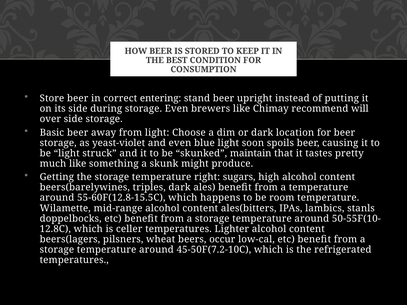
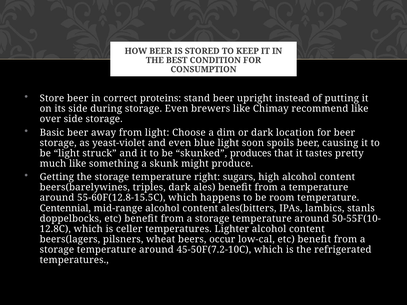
entering: entering -> proteins
recommend will: will -> like
maintain: maintain -> produces
Wilamette: Wilamette -> Centennial
